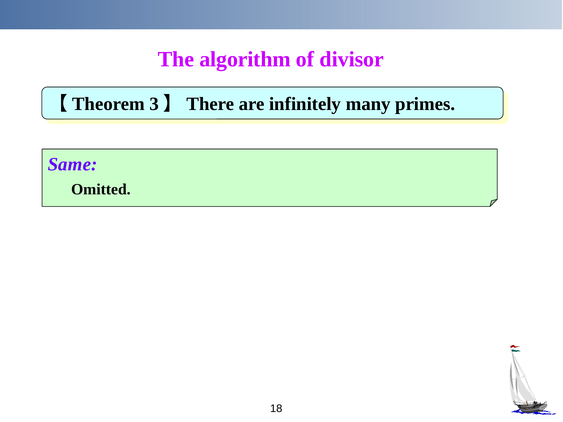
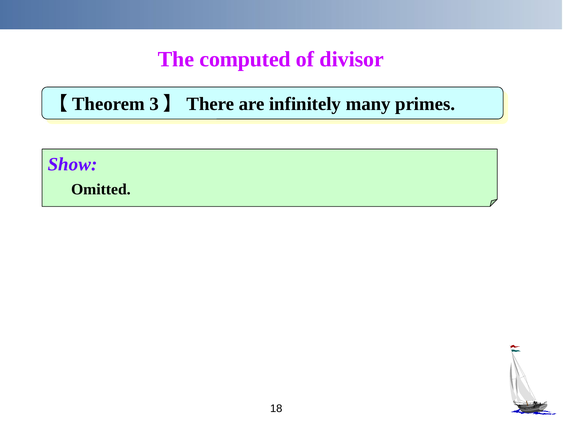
algorithm: algorithm -> computed
Same: Same -> Show
